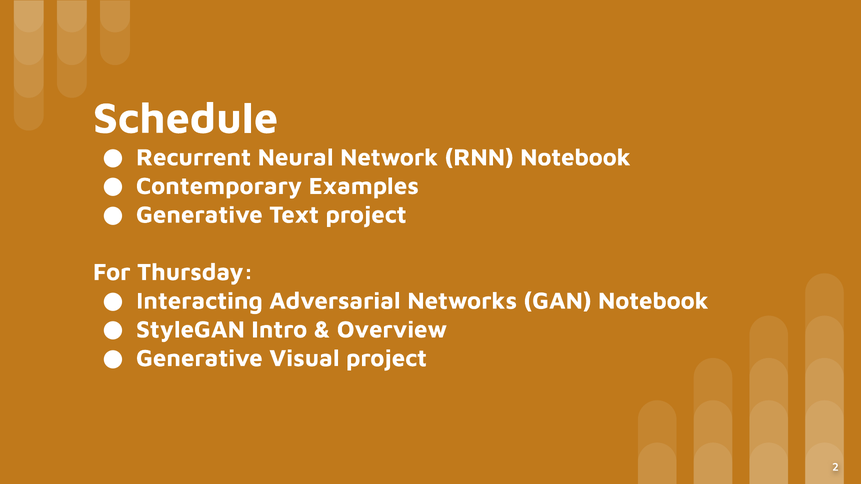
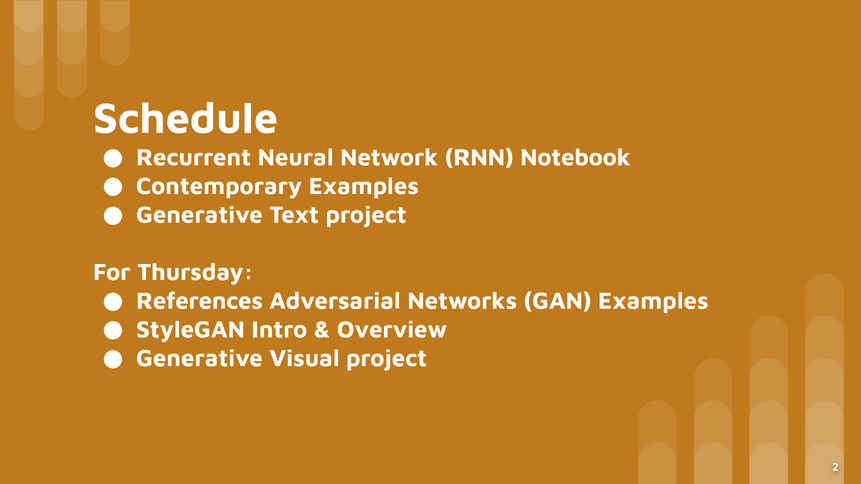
Interacting: Interacting -> References
GAN Notebook: Notebook -> Examples
